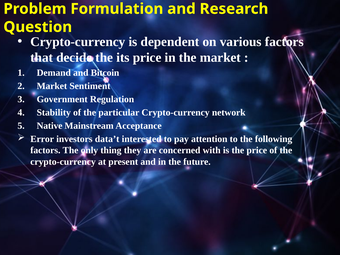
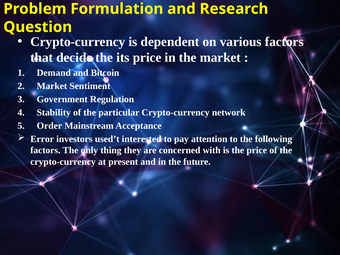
Native: Native -> Order
data’t: data’t -> used’t
